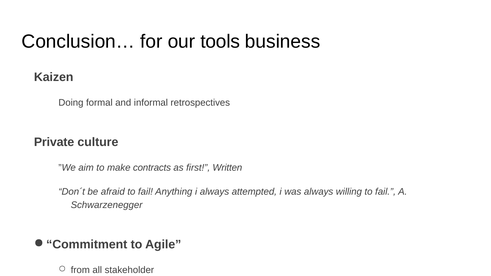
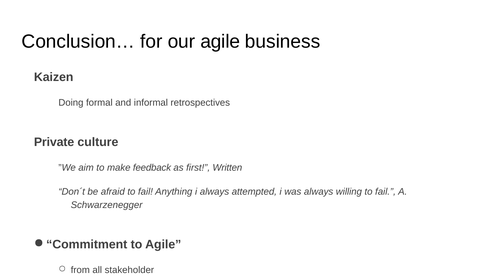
our tools: tools -> agile
make contracts: contracts -> feedback
